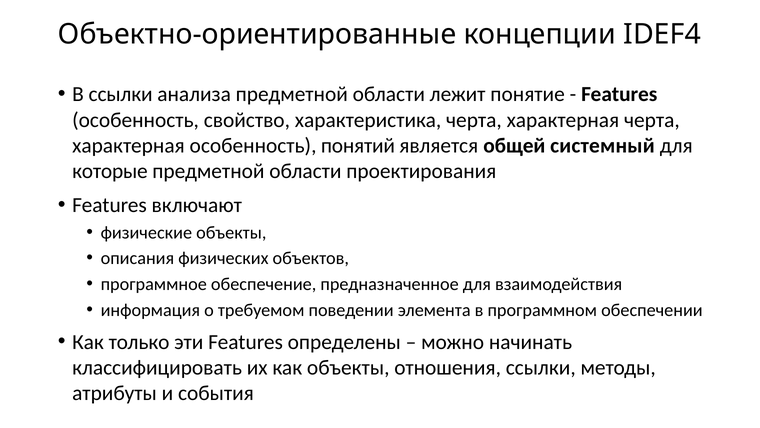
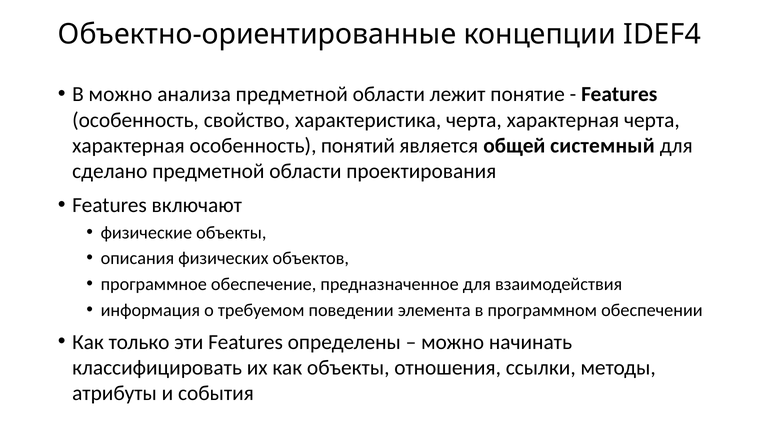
В ссылки: ссылки -> можно
которые: которые -> сделано
